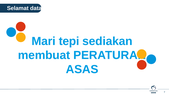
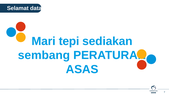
membuat: membuat -> sembang
